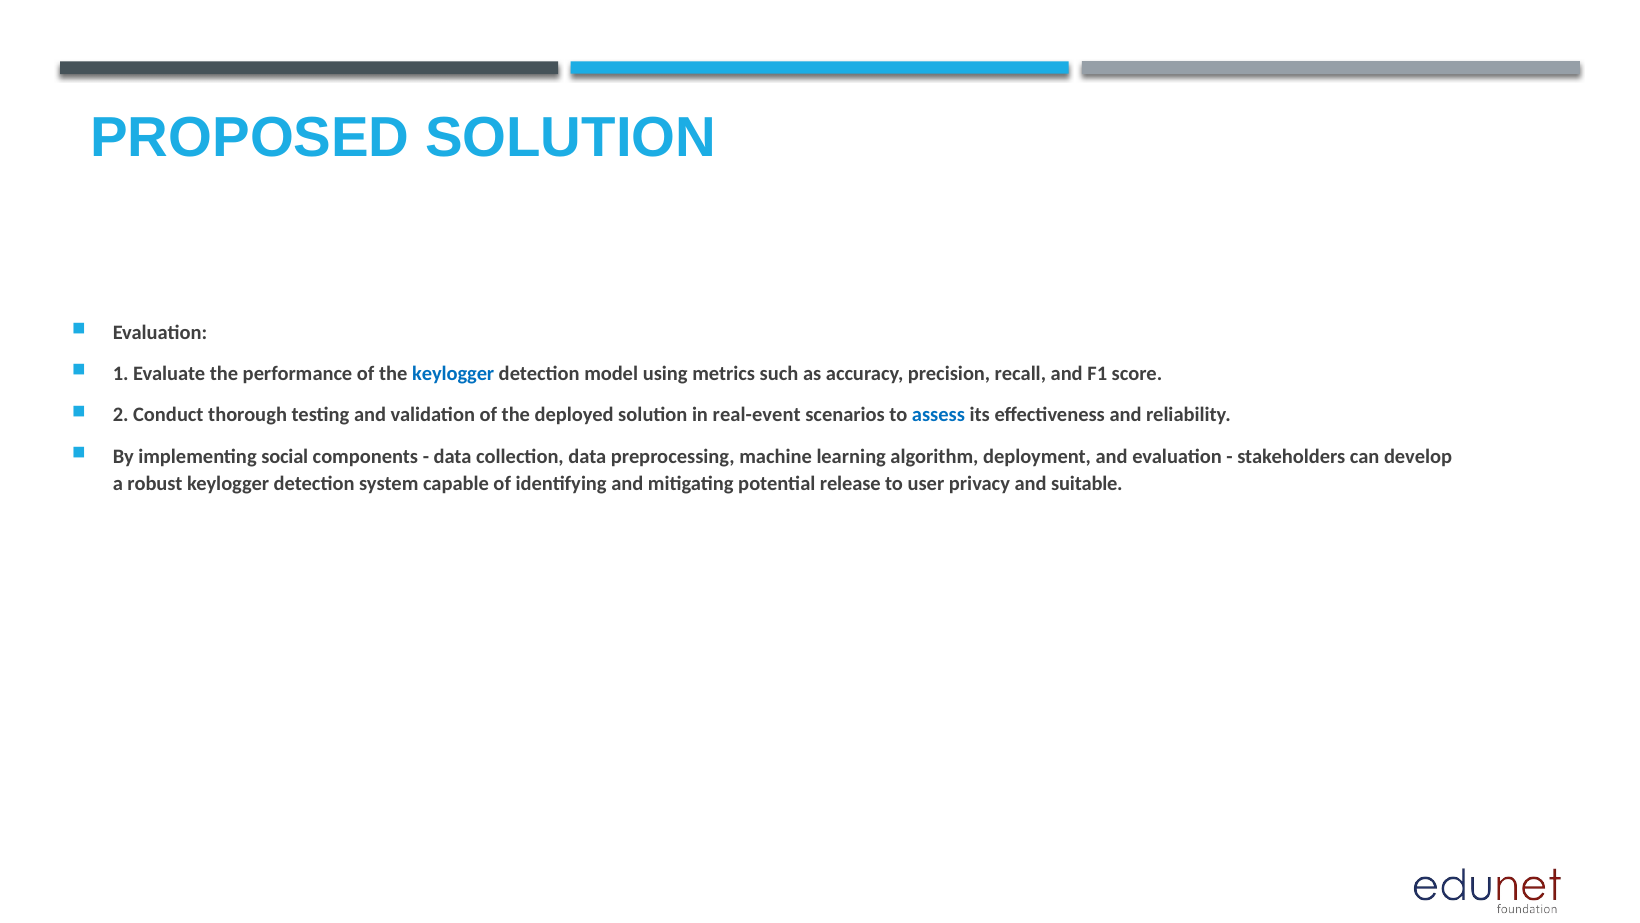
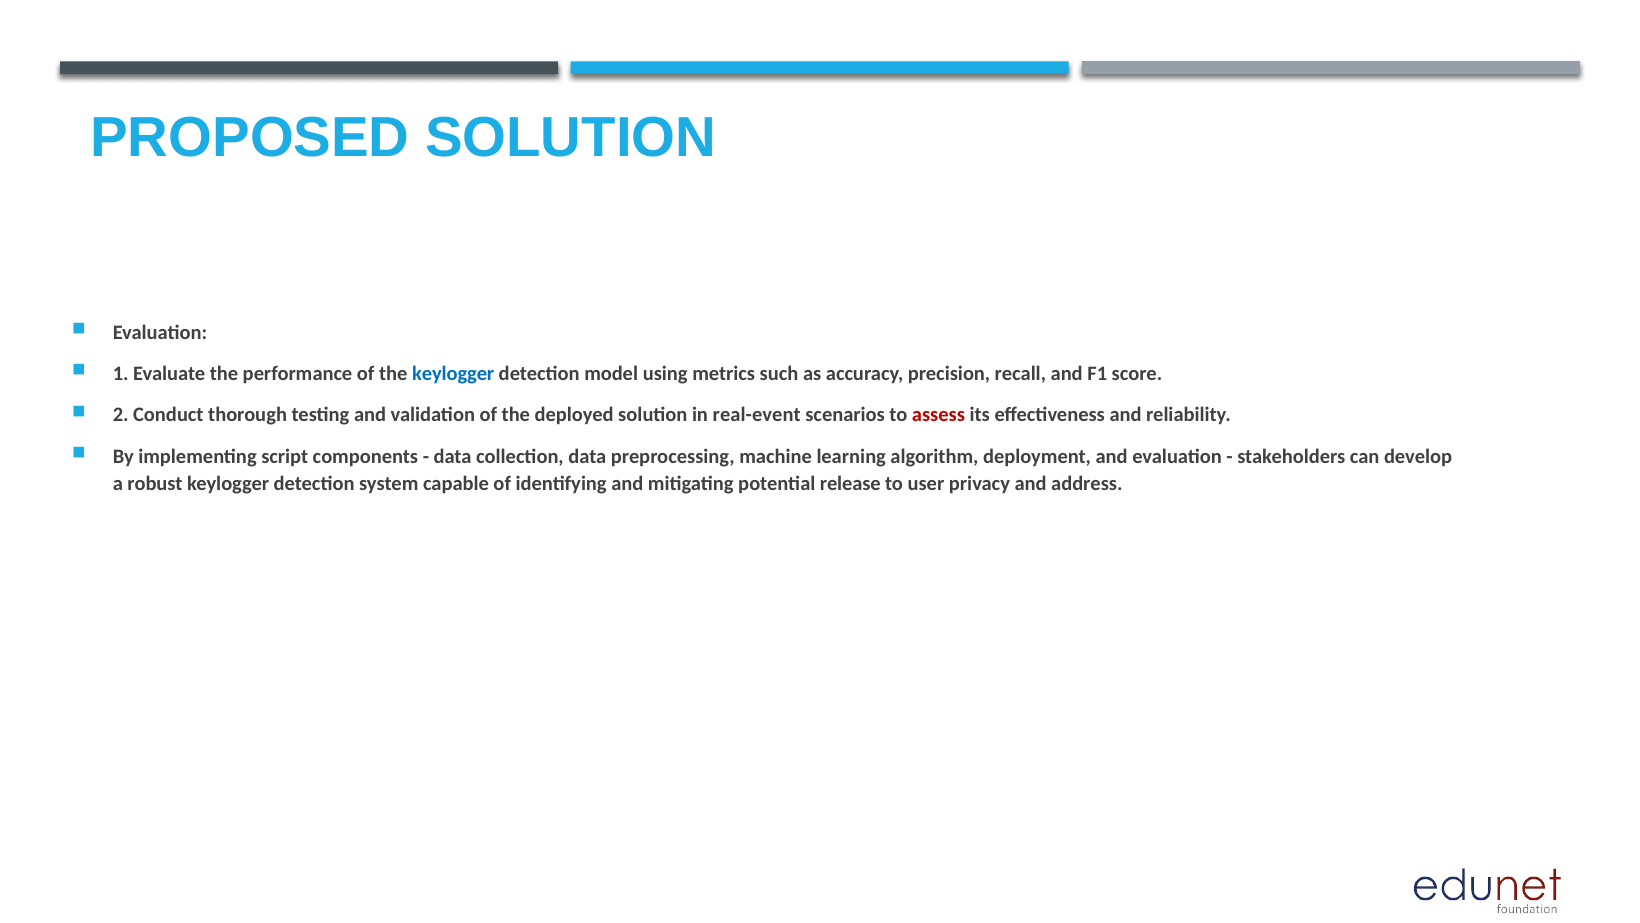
assess colour: blue -> red
social: social -> script
suitable: suitable -> address
